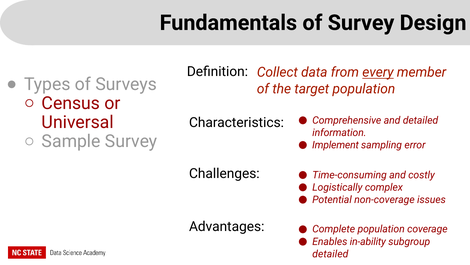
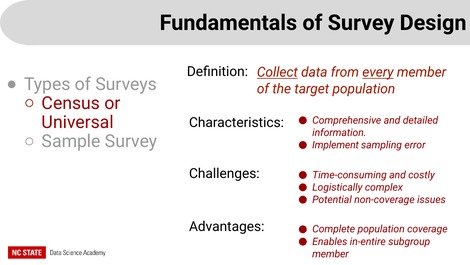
Collect underline: none -> present
in-ability: in-ability -> in-entire
detailed at (330, 253): detailed -> member
